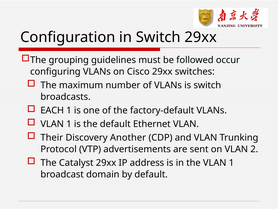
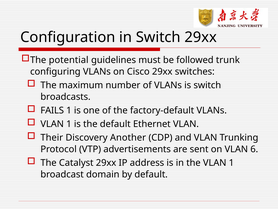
grouping: grouping -> potential
occur: occur -> trunk
EACH: EACH -> FAILS
2: 2 -> 6
